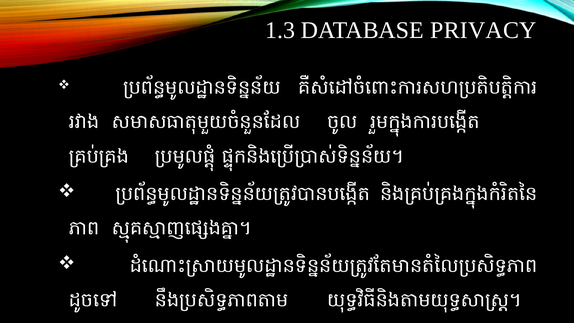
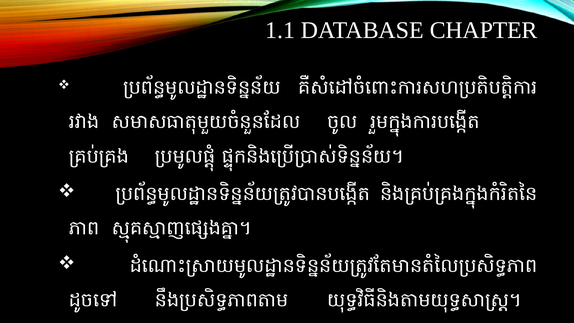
1.3: 1.3 -> 1.1
PRIVACY: PRIVACY -> CHAPTER
